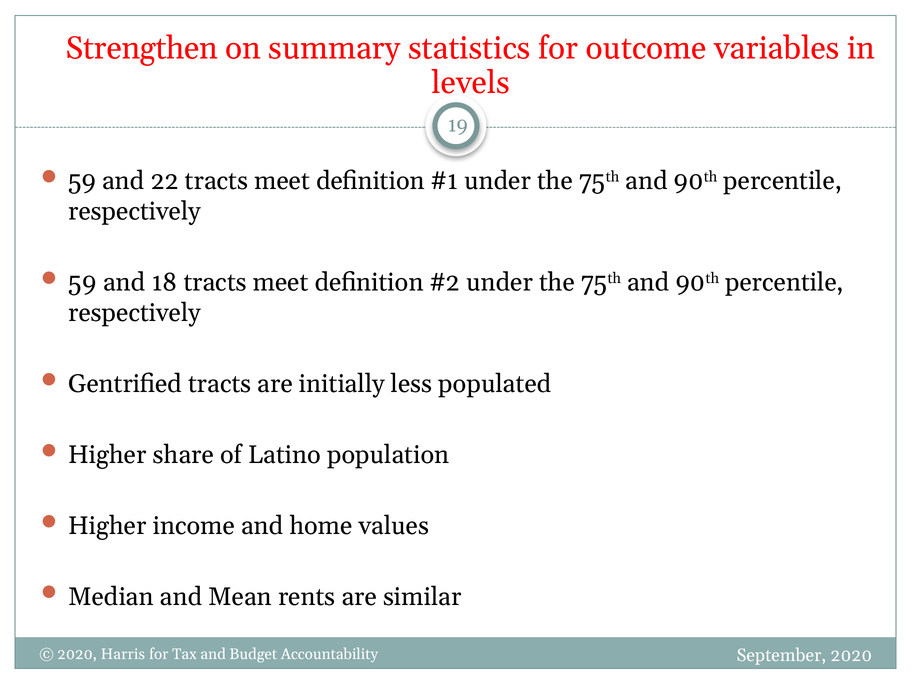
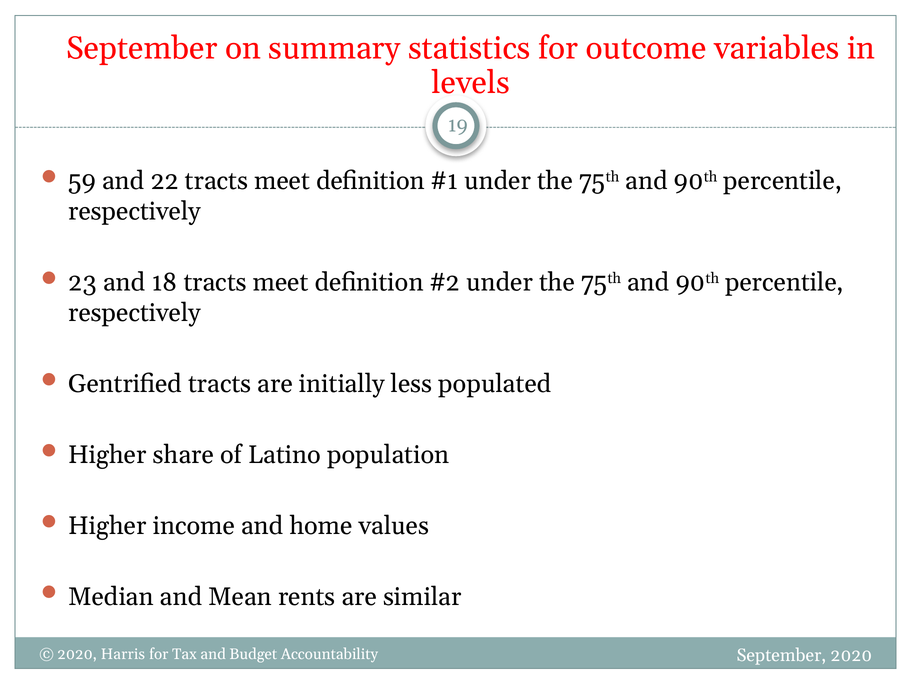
Strengthen at (142, 48): Strengthen -> September
59 at (82, 282): 59 -> 23
